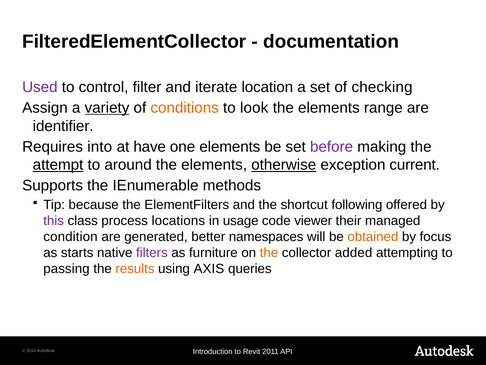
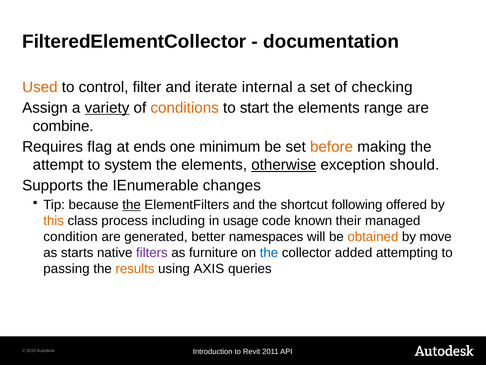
Used colour: purple -> orange
location: location -> internal
look: look -> start
identifier: identifier -> combine
into: into -> flag
have: have -> ends
one elements: elements -> minimum
before colour: purple -> orange
attempt underline: present -> none
around: around -> system
current: current -> should
methods: methods -> changes
the at (132, 205) underline: none -> present
this colour: purple -> orange
locations: locations -> including
viewer: viewer -> known
focus: focus -> move
the at (269, 252) colour: orange -> blue
